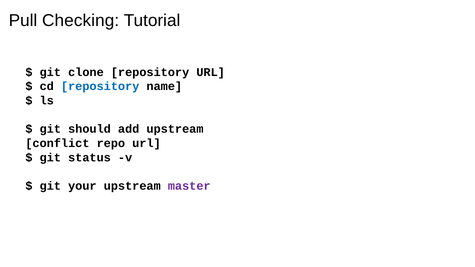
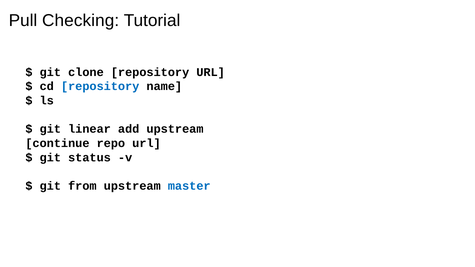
should: should -> linear
conflict: conflict -> continue
your: your -> from
master colour: purple -> blue
